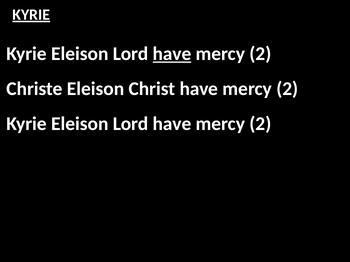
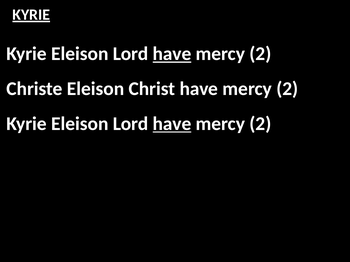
have at (172, 124) underline: none -> present
